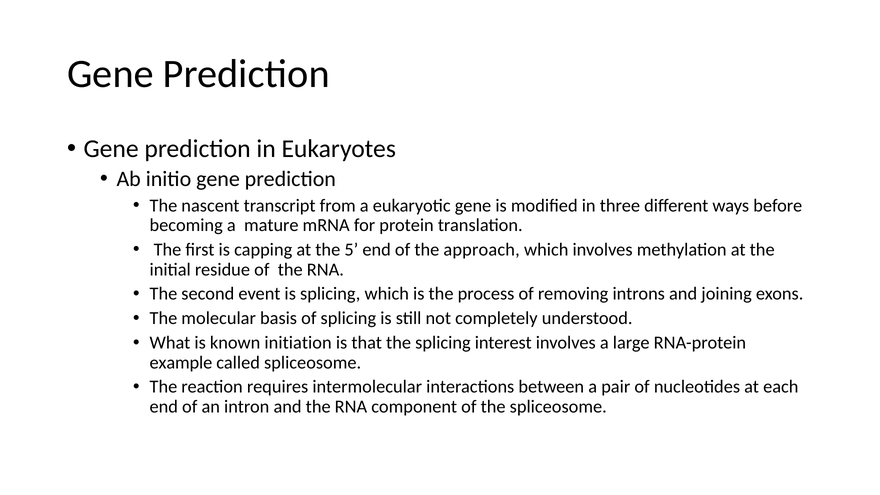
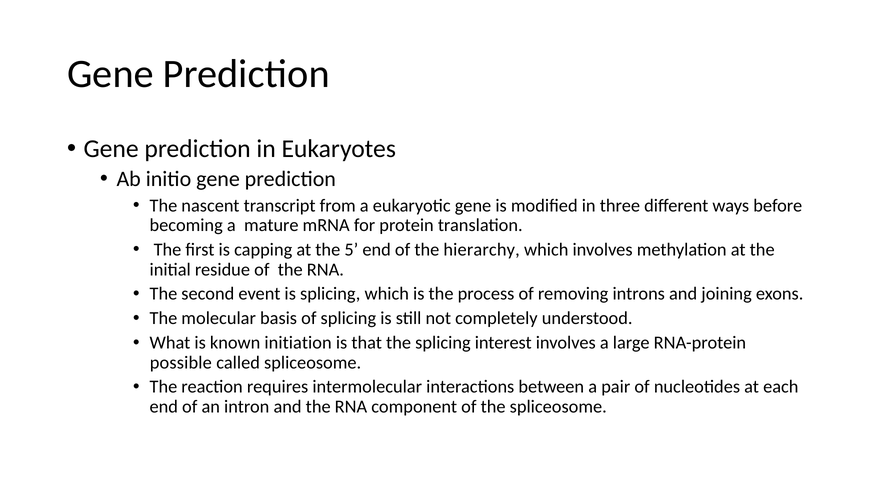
approach: approach -> hierarchy
example: example -> possible
